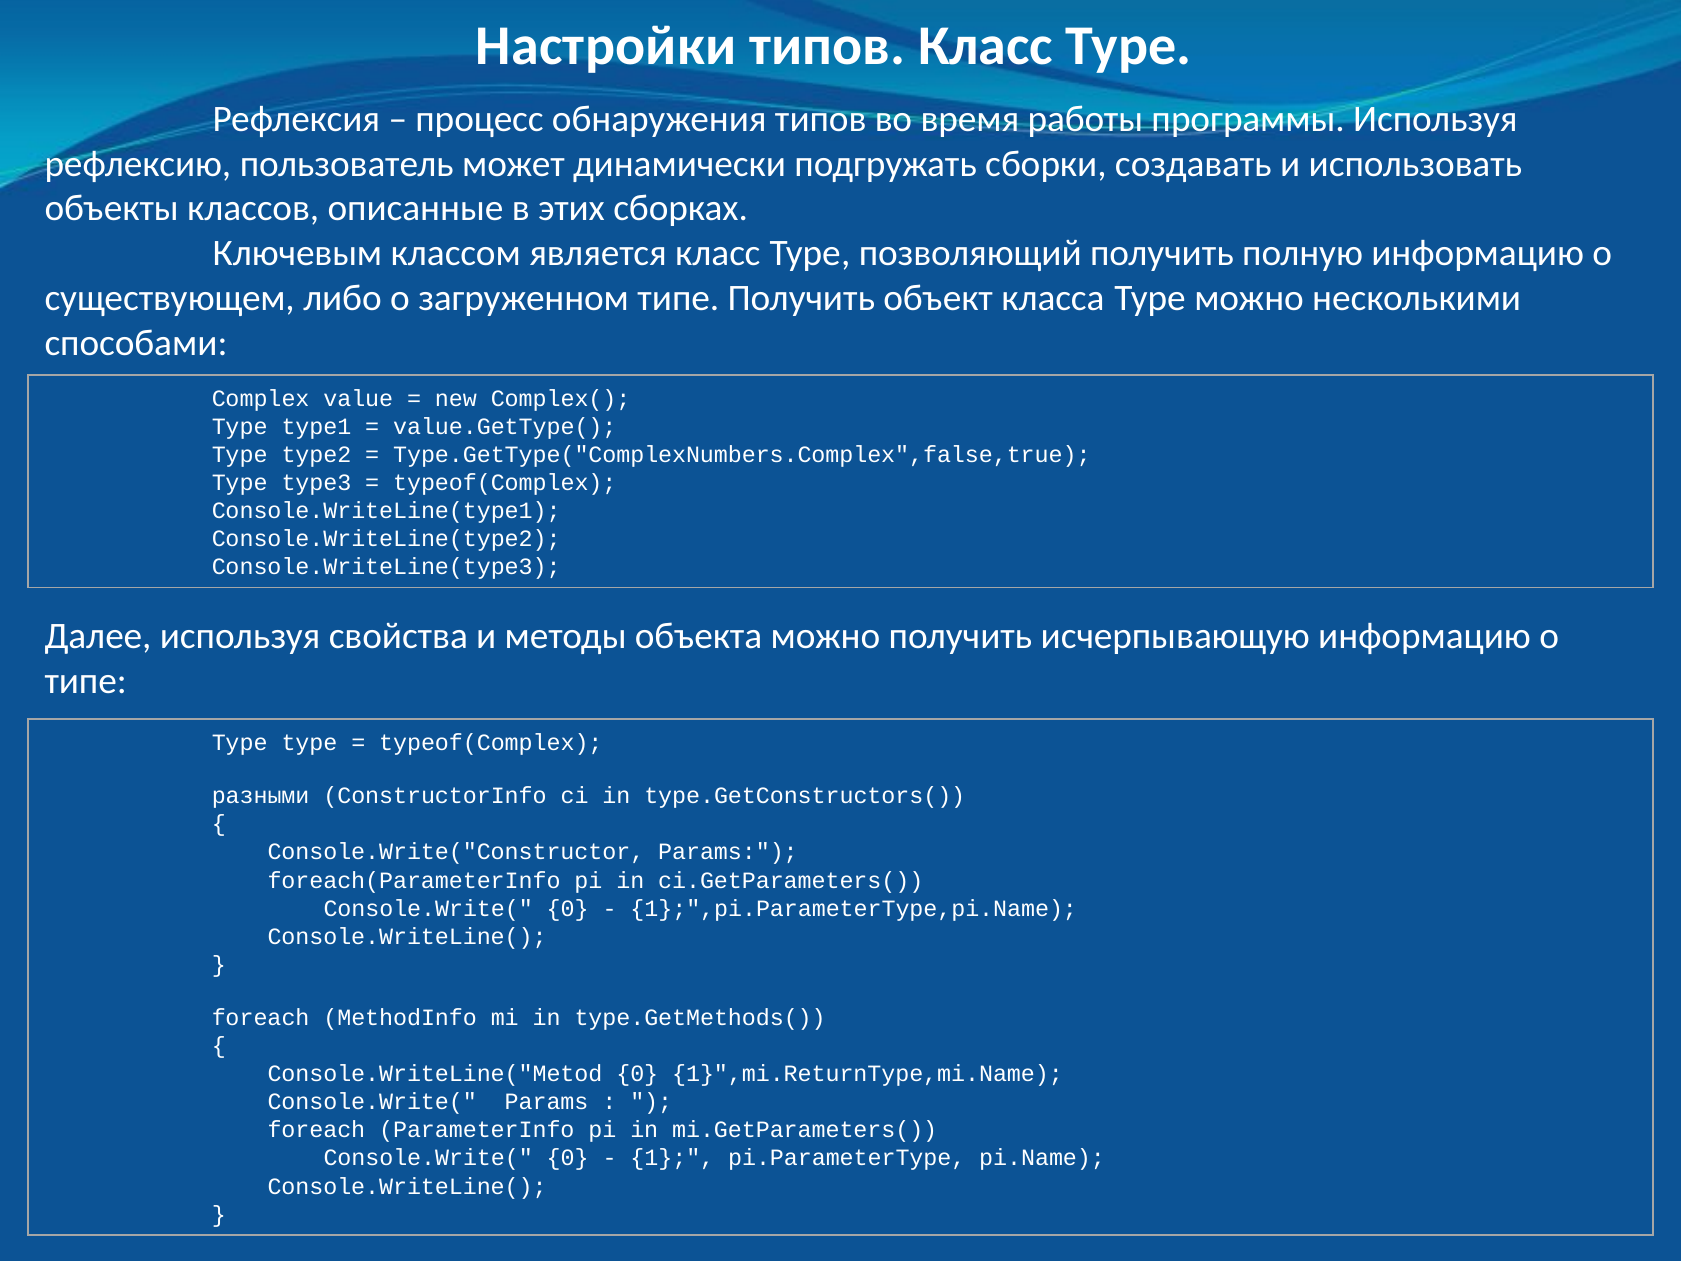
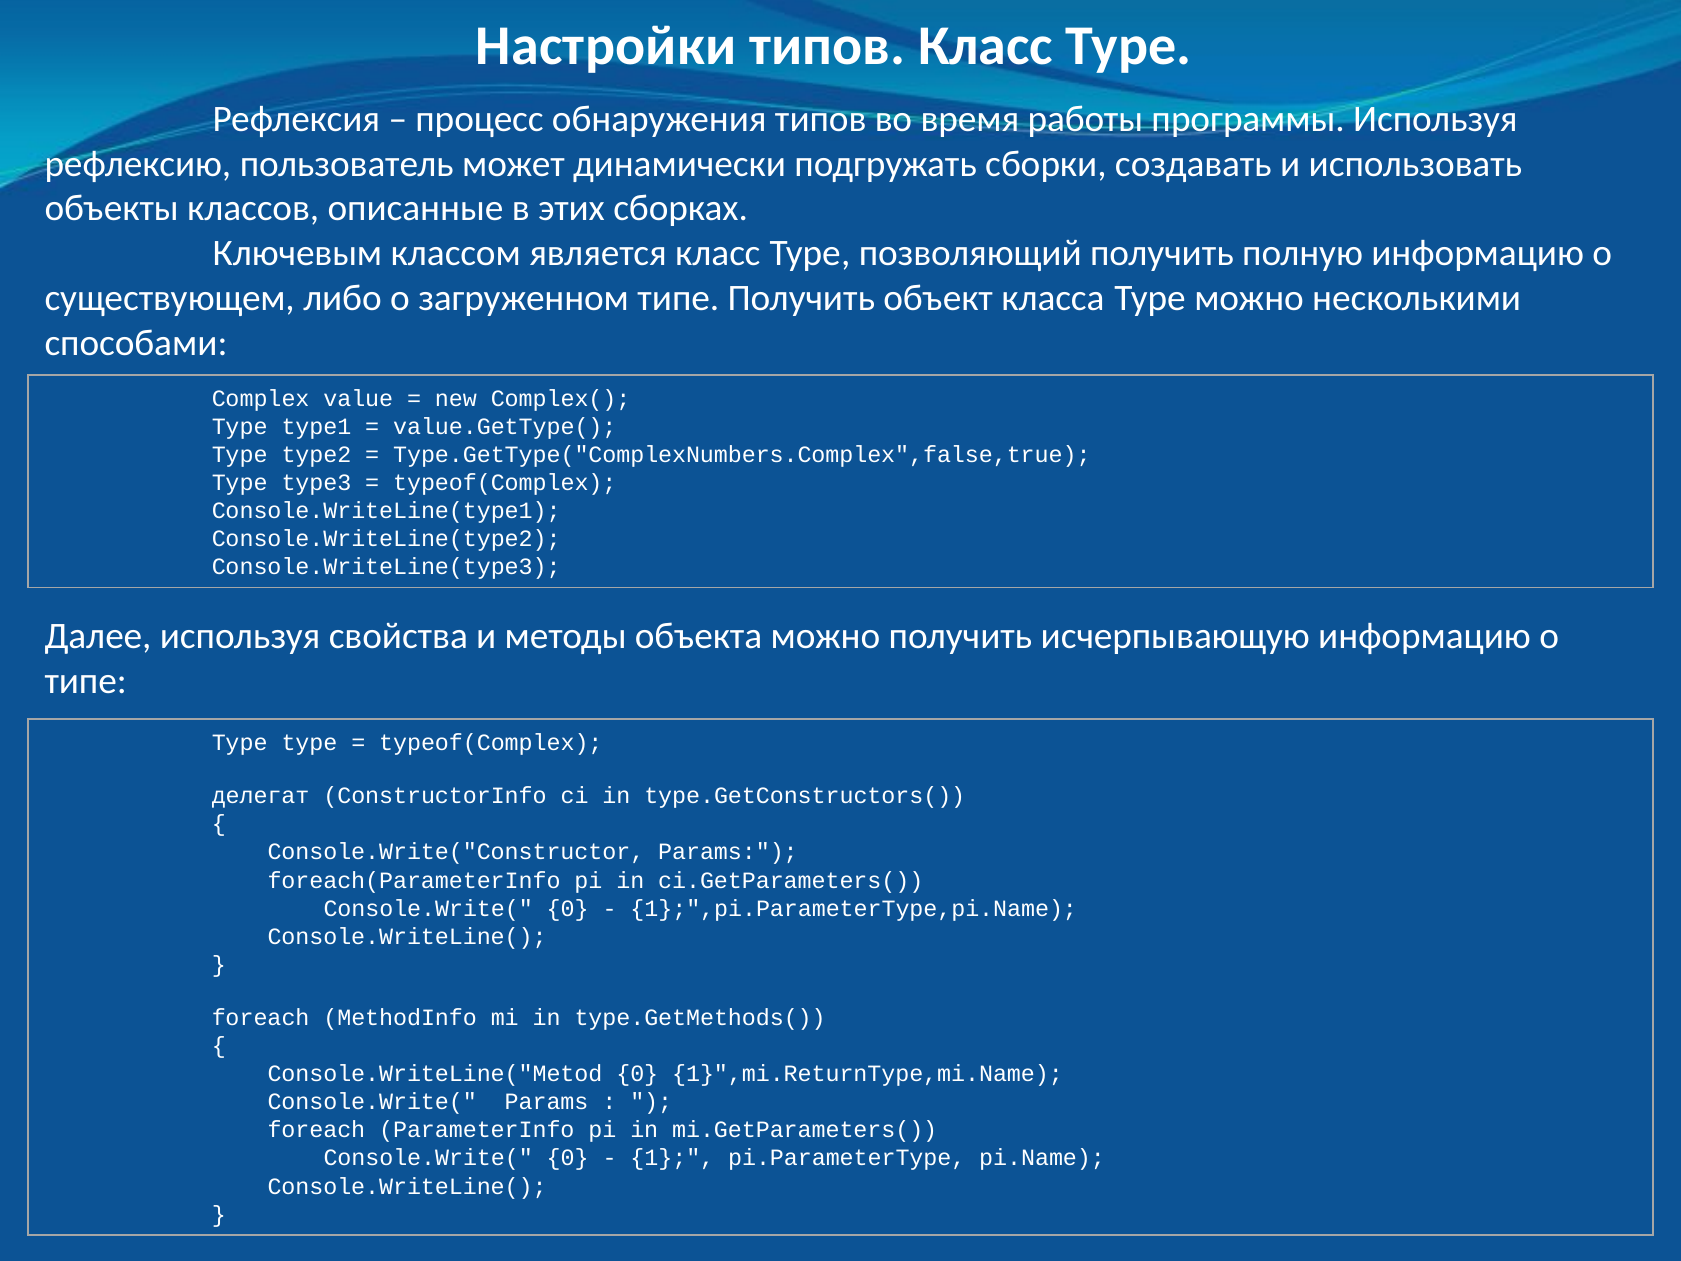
разными: разными -> делегат
